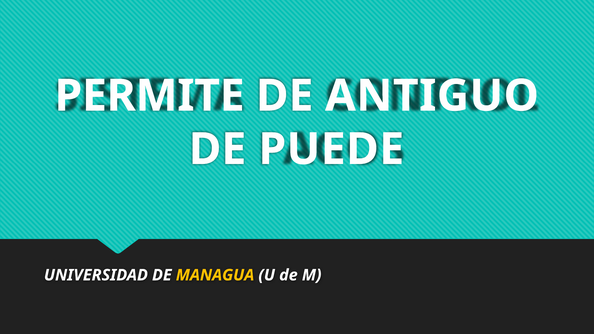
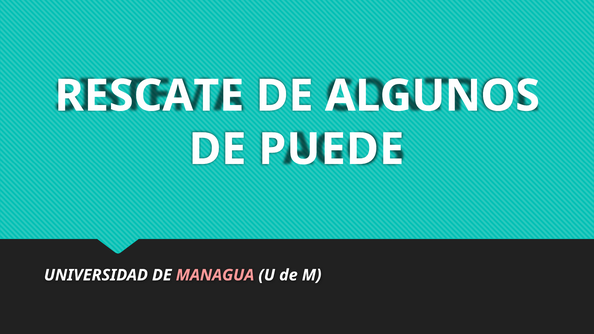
PERMITE: PERMITE -> RESCATE
ANTIGUO: ANTIGUO -> ALGUNOS
MANAGUA colour: yellow -> pink
